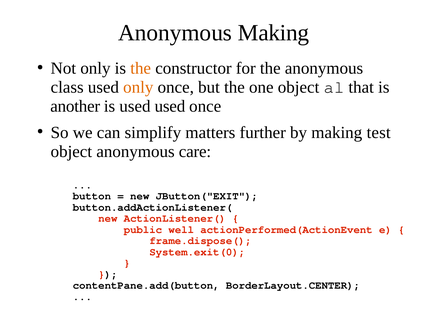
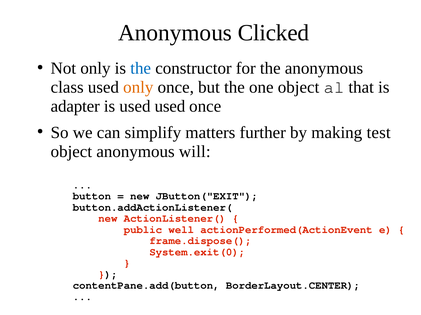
Anonymous Making: Making -> Clicked
the at (141, 69) colour: orange -> blue
another: another -> adapter
care: care -> will
